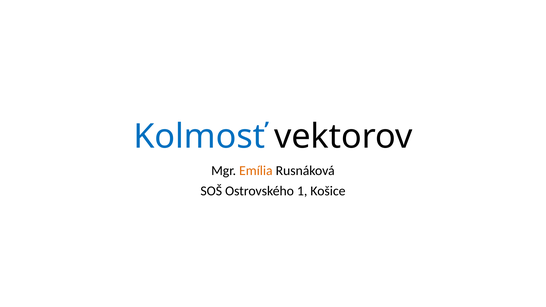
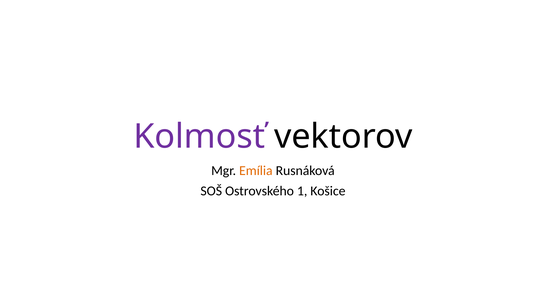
Kolmosť colour: blue -> purple
